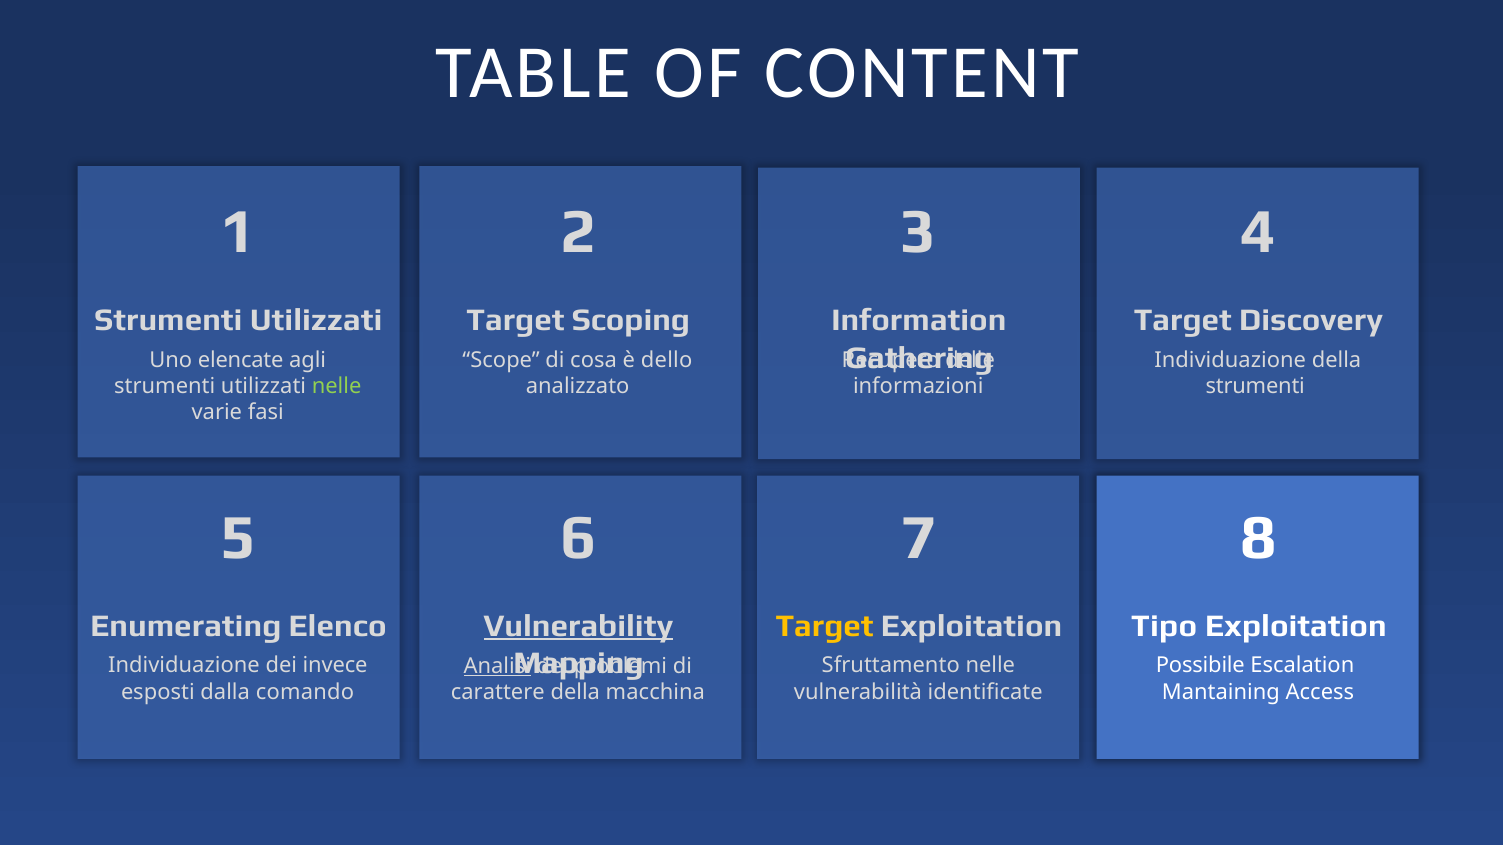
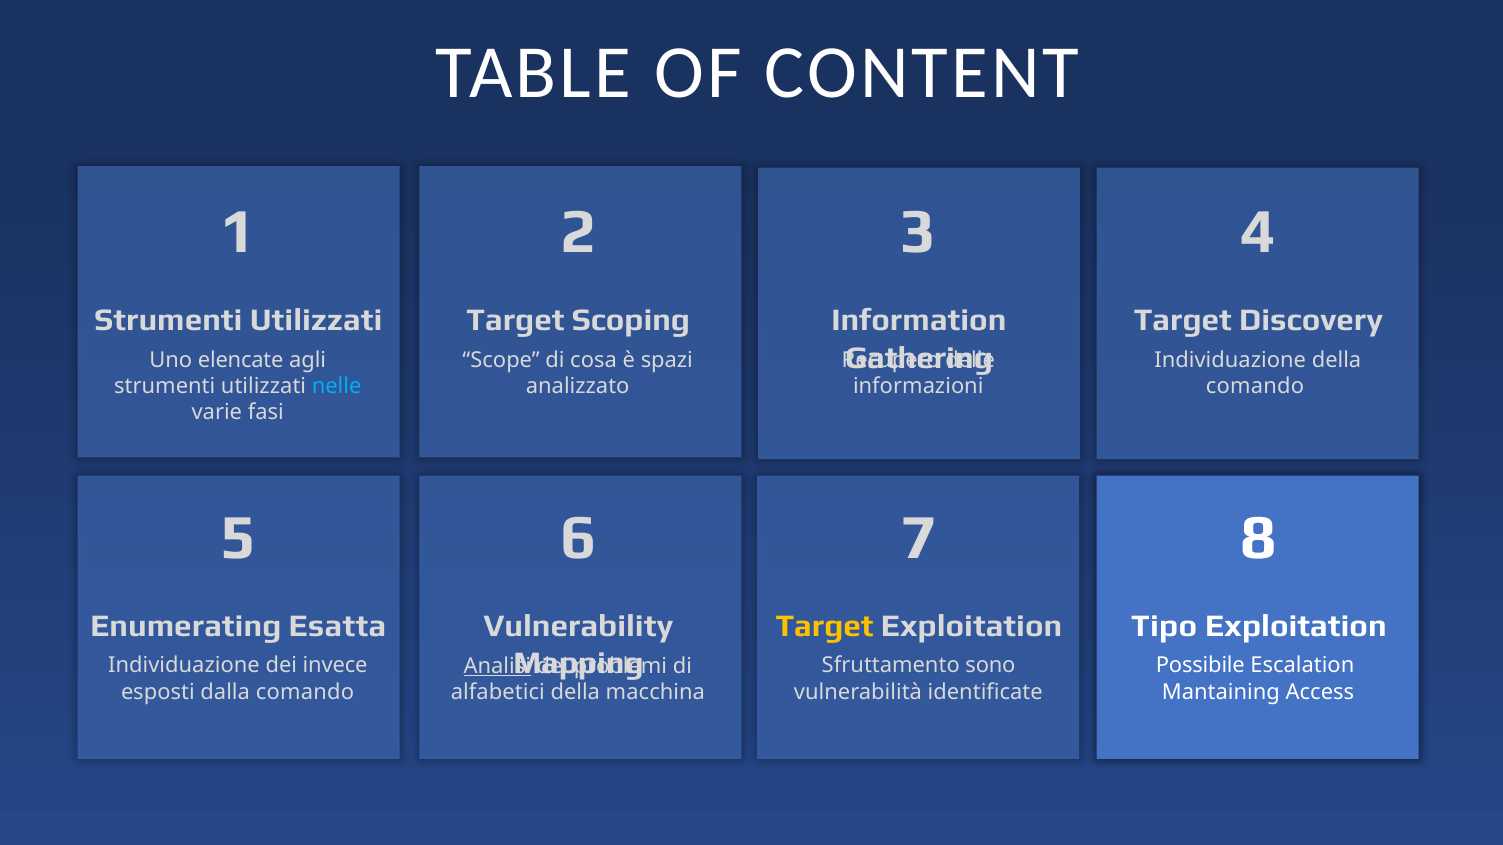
dello: dello -> spazi
nelle at (337, 387) colour: light green -> light blue
strumenti at (1255, 387): strumenti -> comando
Elenco: Elenco -> Esatta
Vulnerability underline: present -> none
Sfruttamento nelle: nelle -> sono
carattere: carattere -> alfabetici
